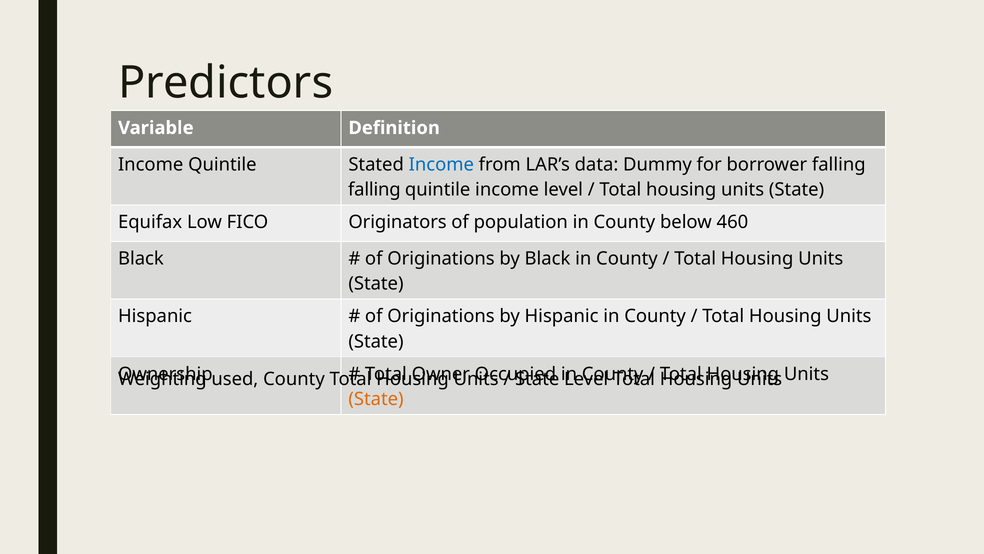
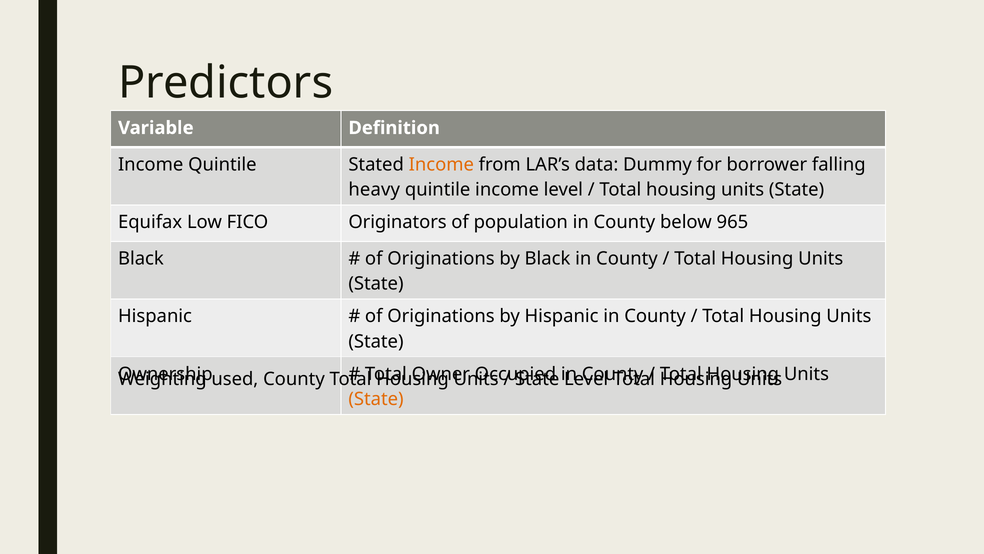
Income at (441, 164) colour: blue -> orange
falling at (374, 189): falling -> heavy
460: 460 -> 965
